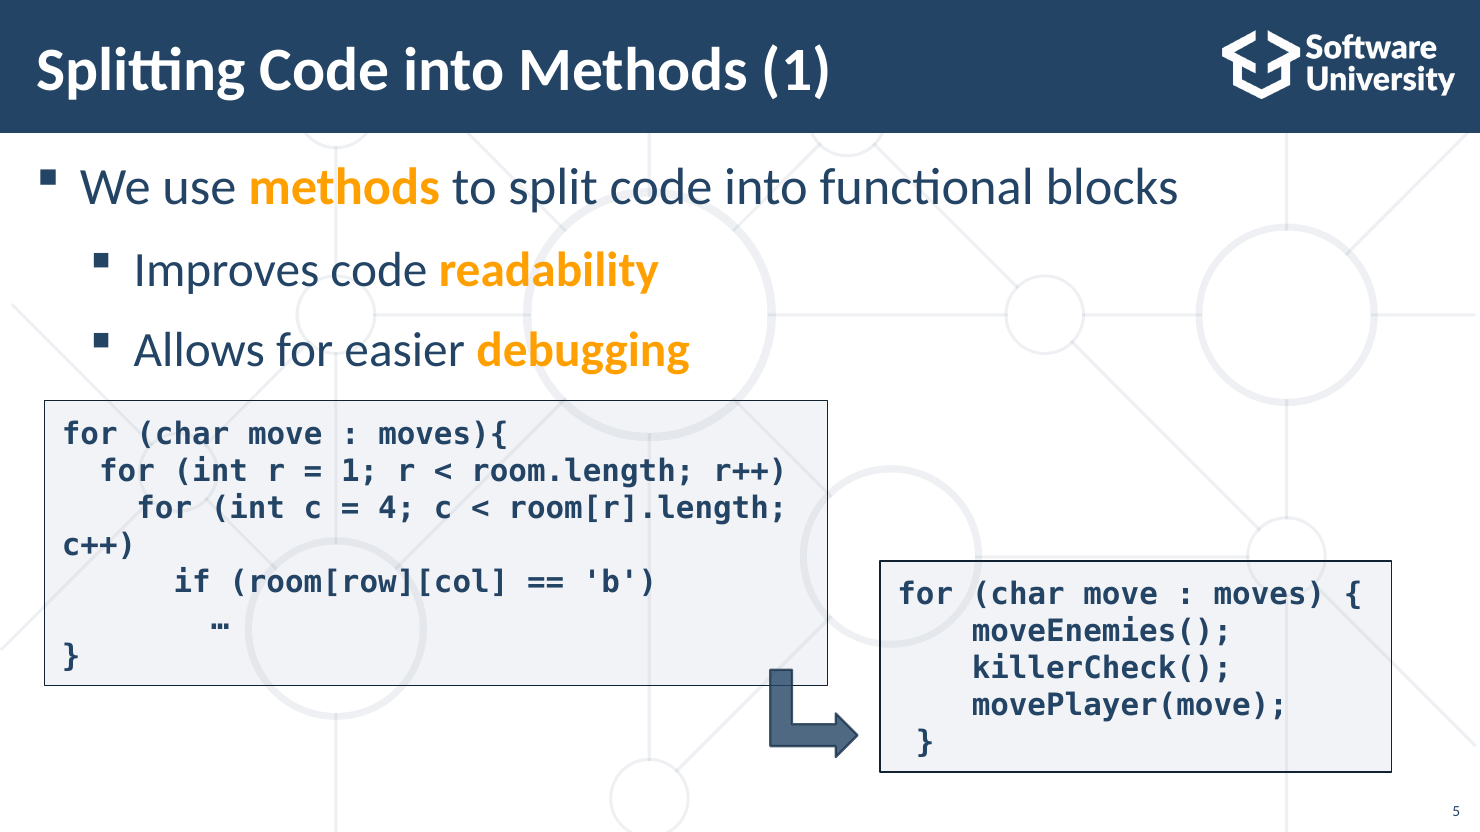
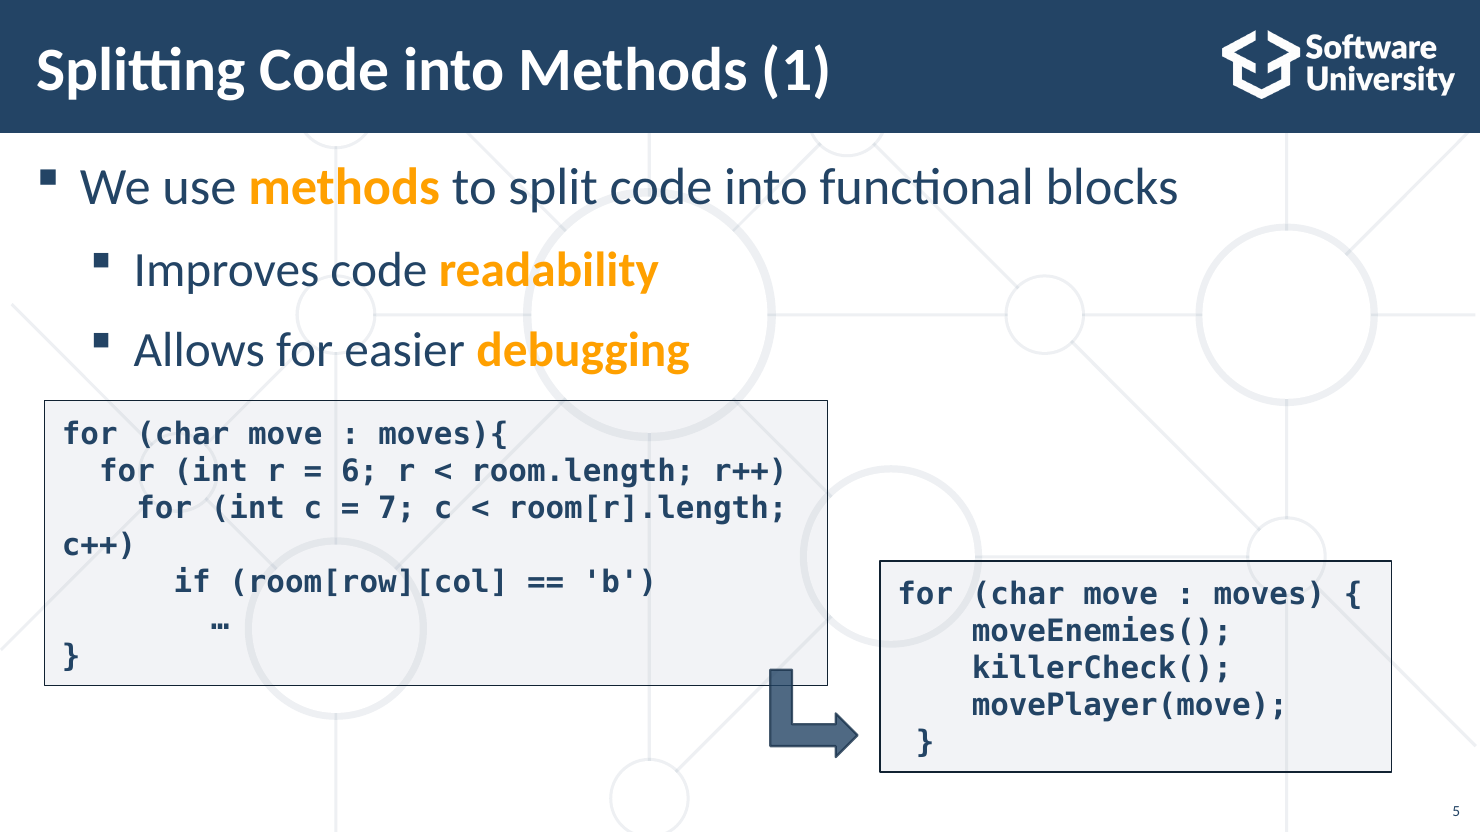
1 at (360, 471): 1 -> 6
4: 4 -> 7
